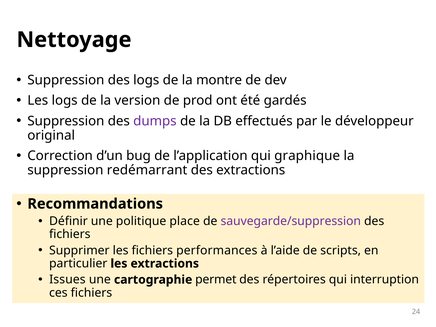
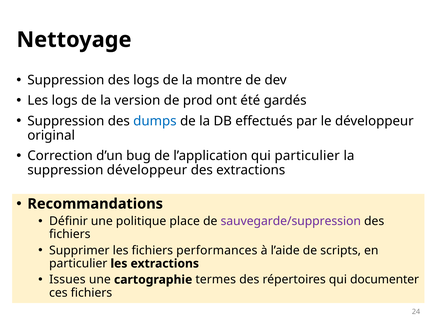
dumps colour: purple -> blue
qui graphique: graphique -> particulier
suppression redémarrant: redémarrant -> développeur
permet: permet -> termes
interruption: interruption -> documenter
